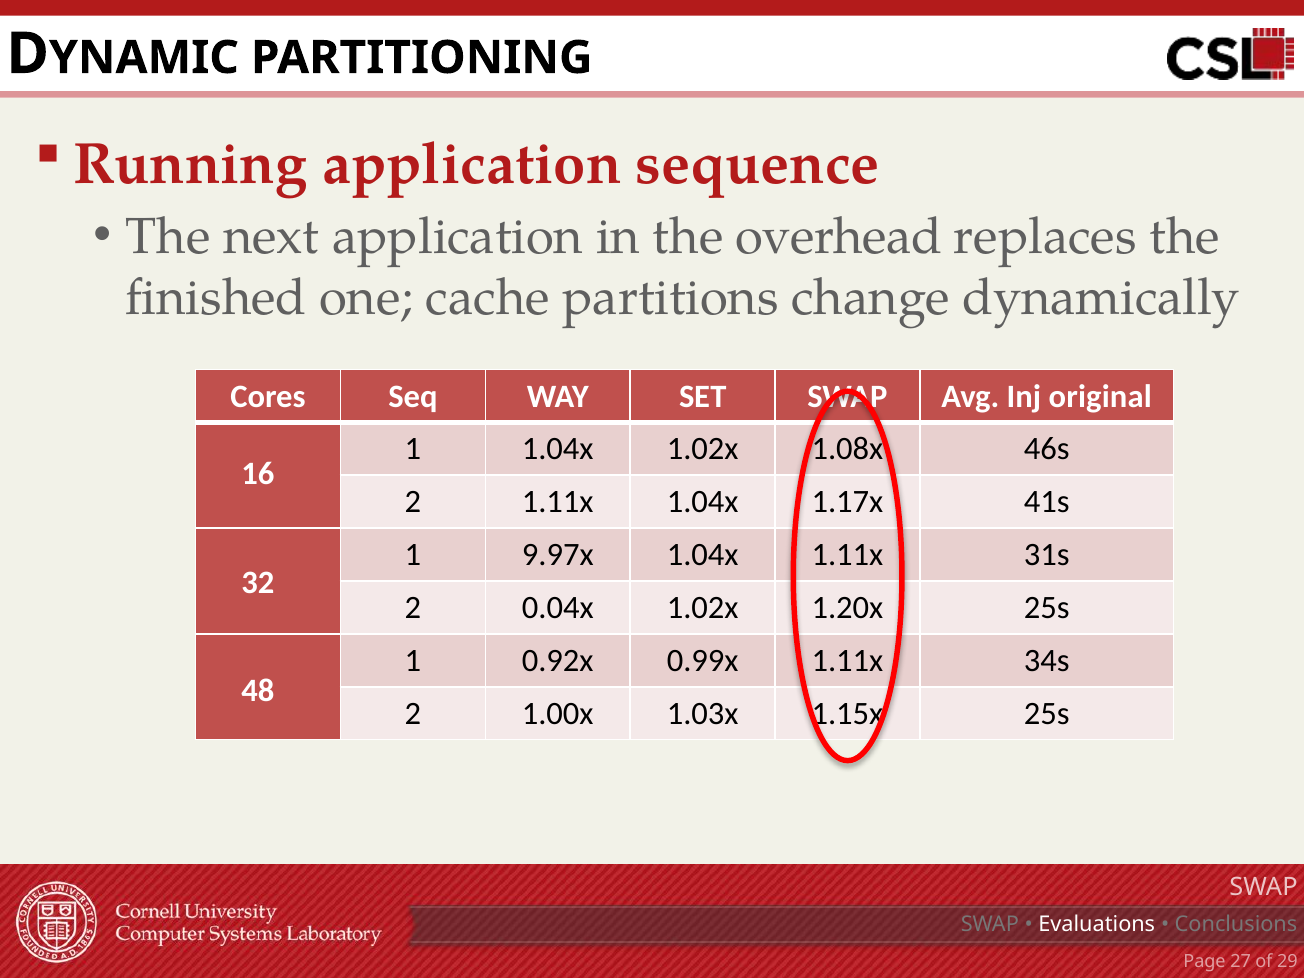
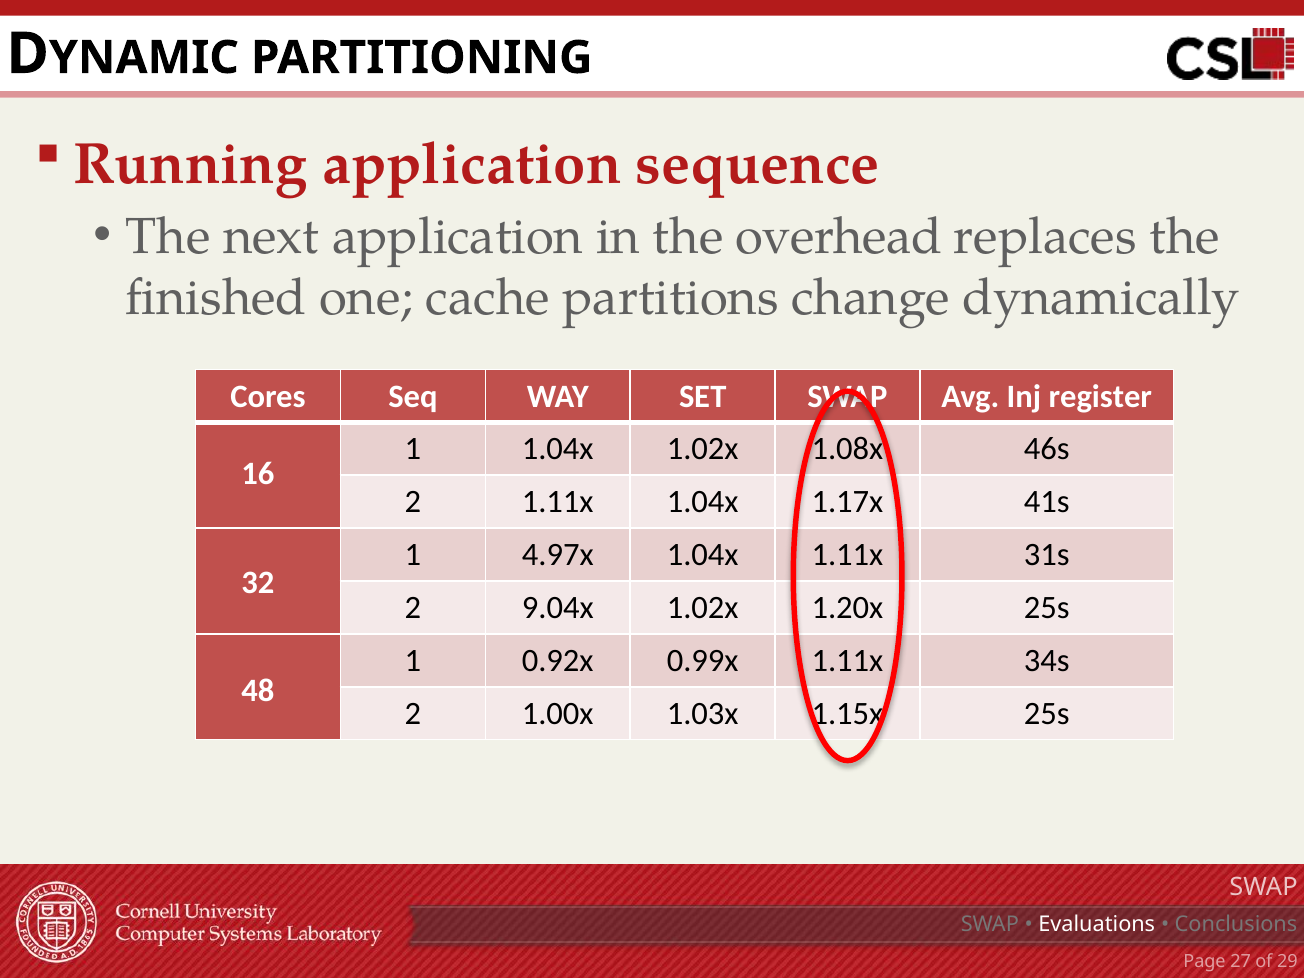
original: original -> register
9.97x: 9.97x -> 4.97x
0.04x: 0.04x -> 9.04x
